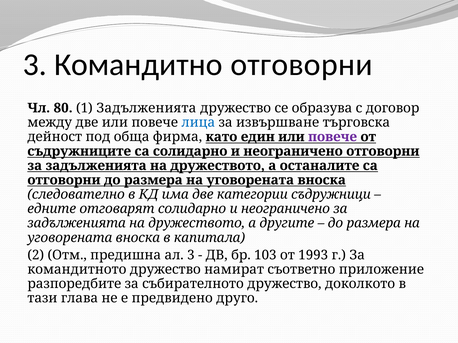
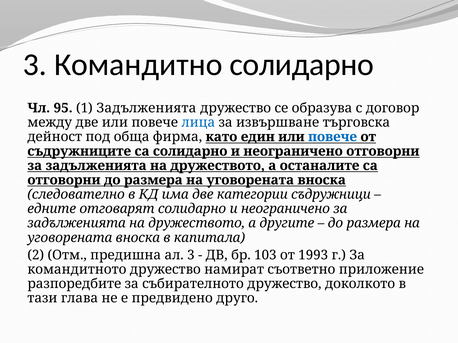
Командитно отговорни: отговорни -> солидарно
80: 80 -> 95
повече at (333, 137) colour: purple -> blue
